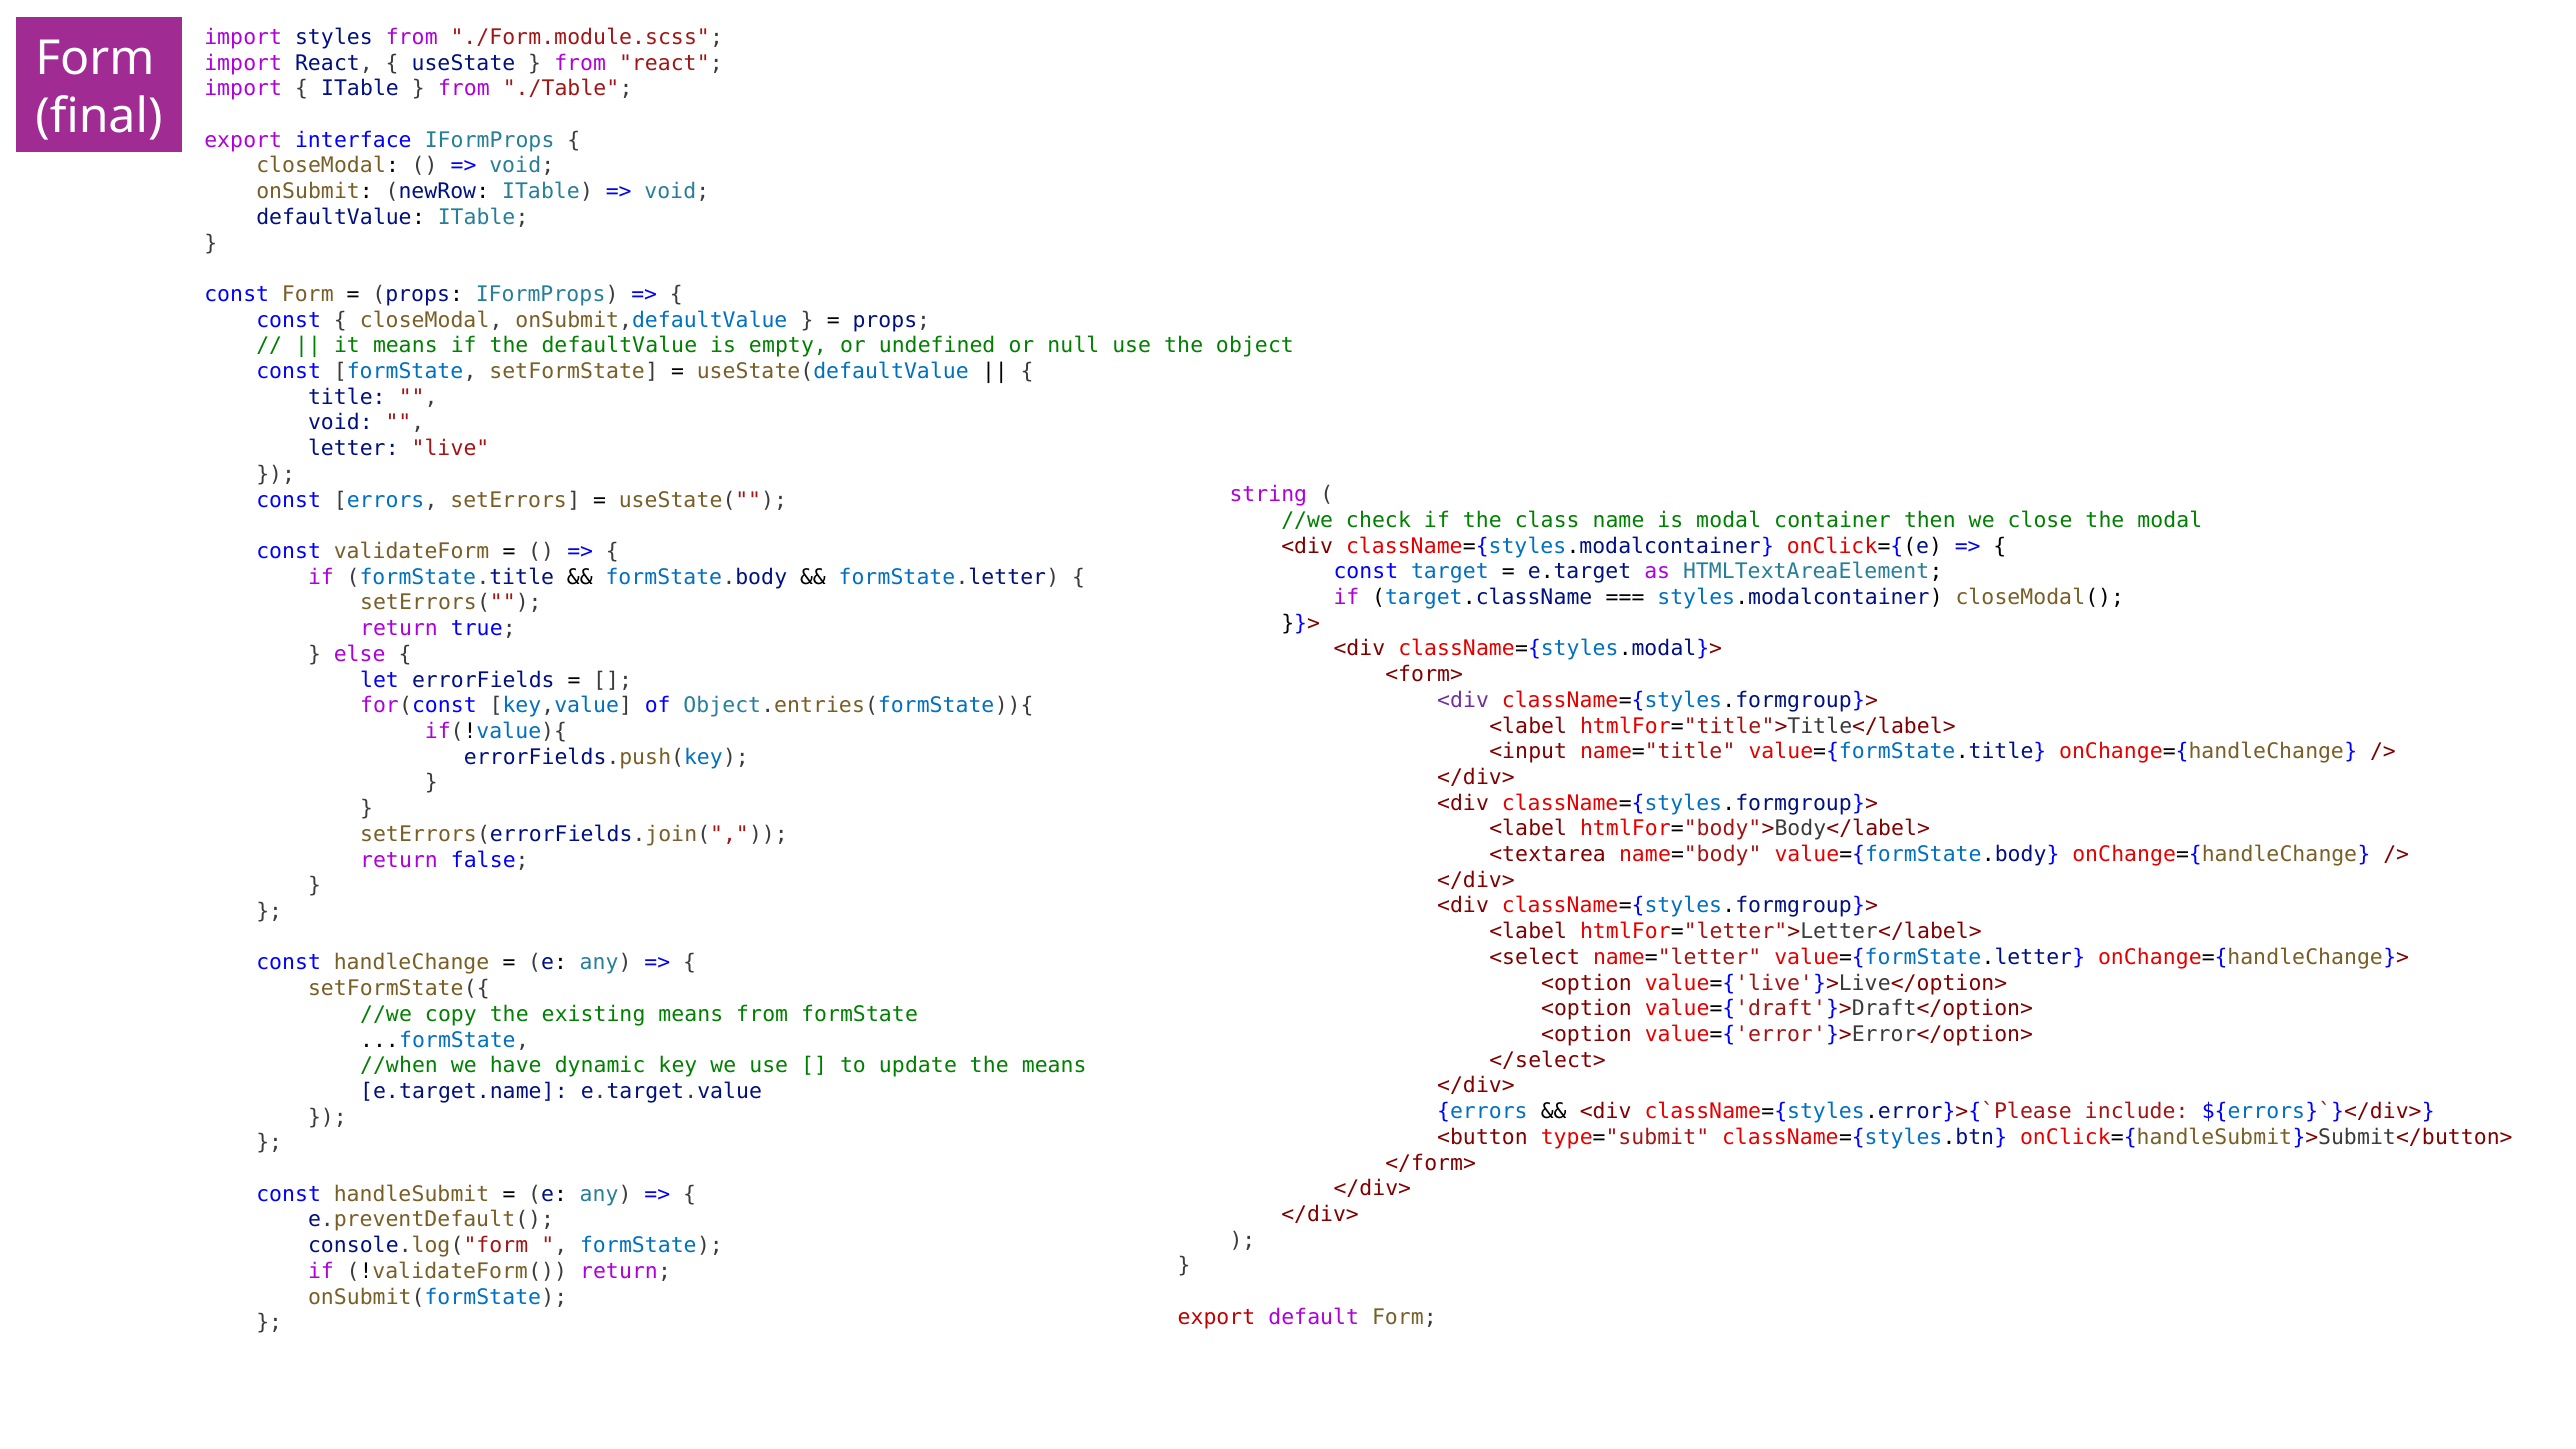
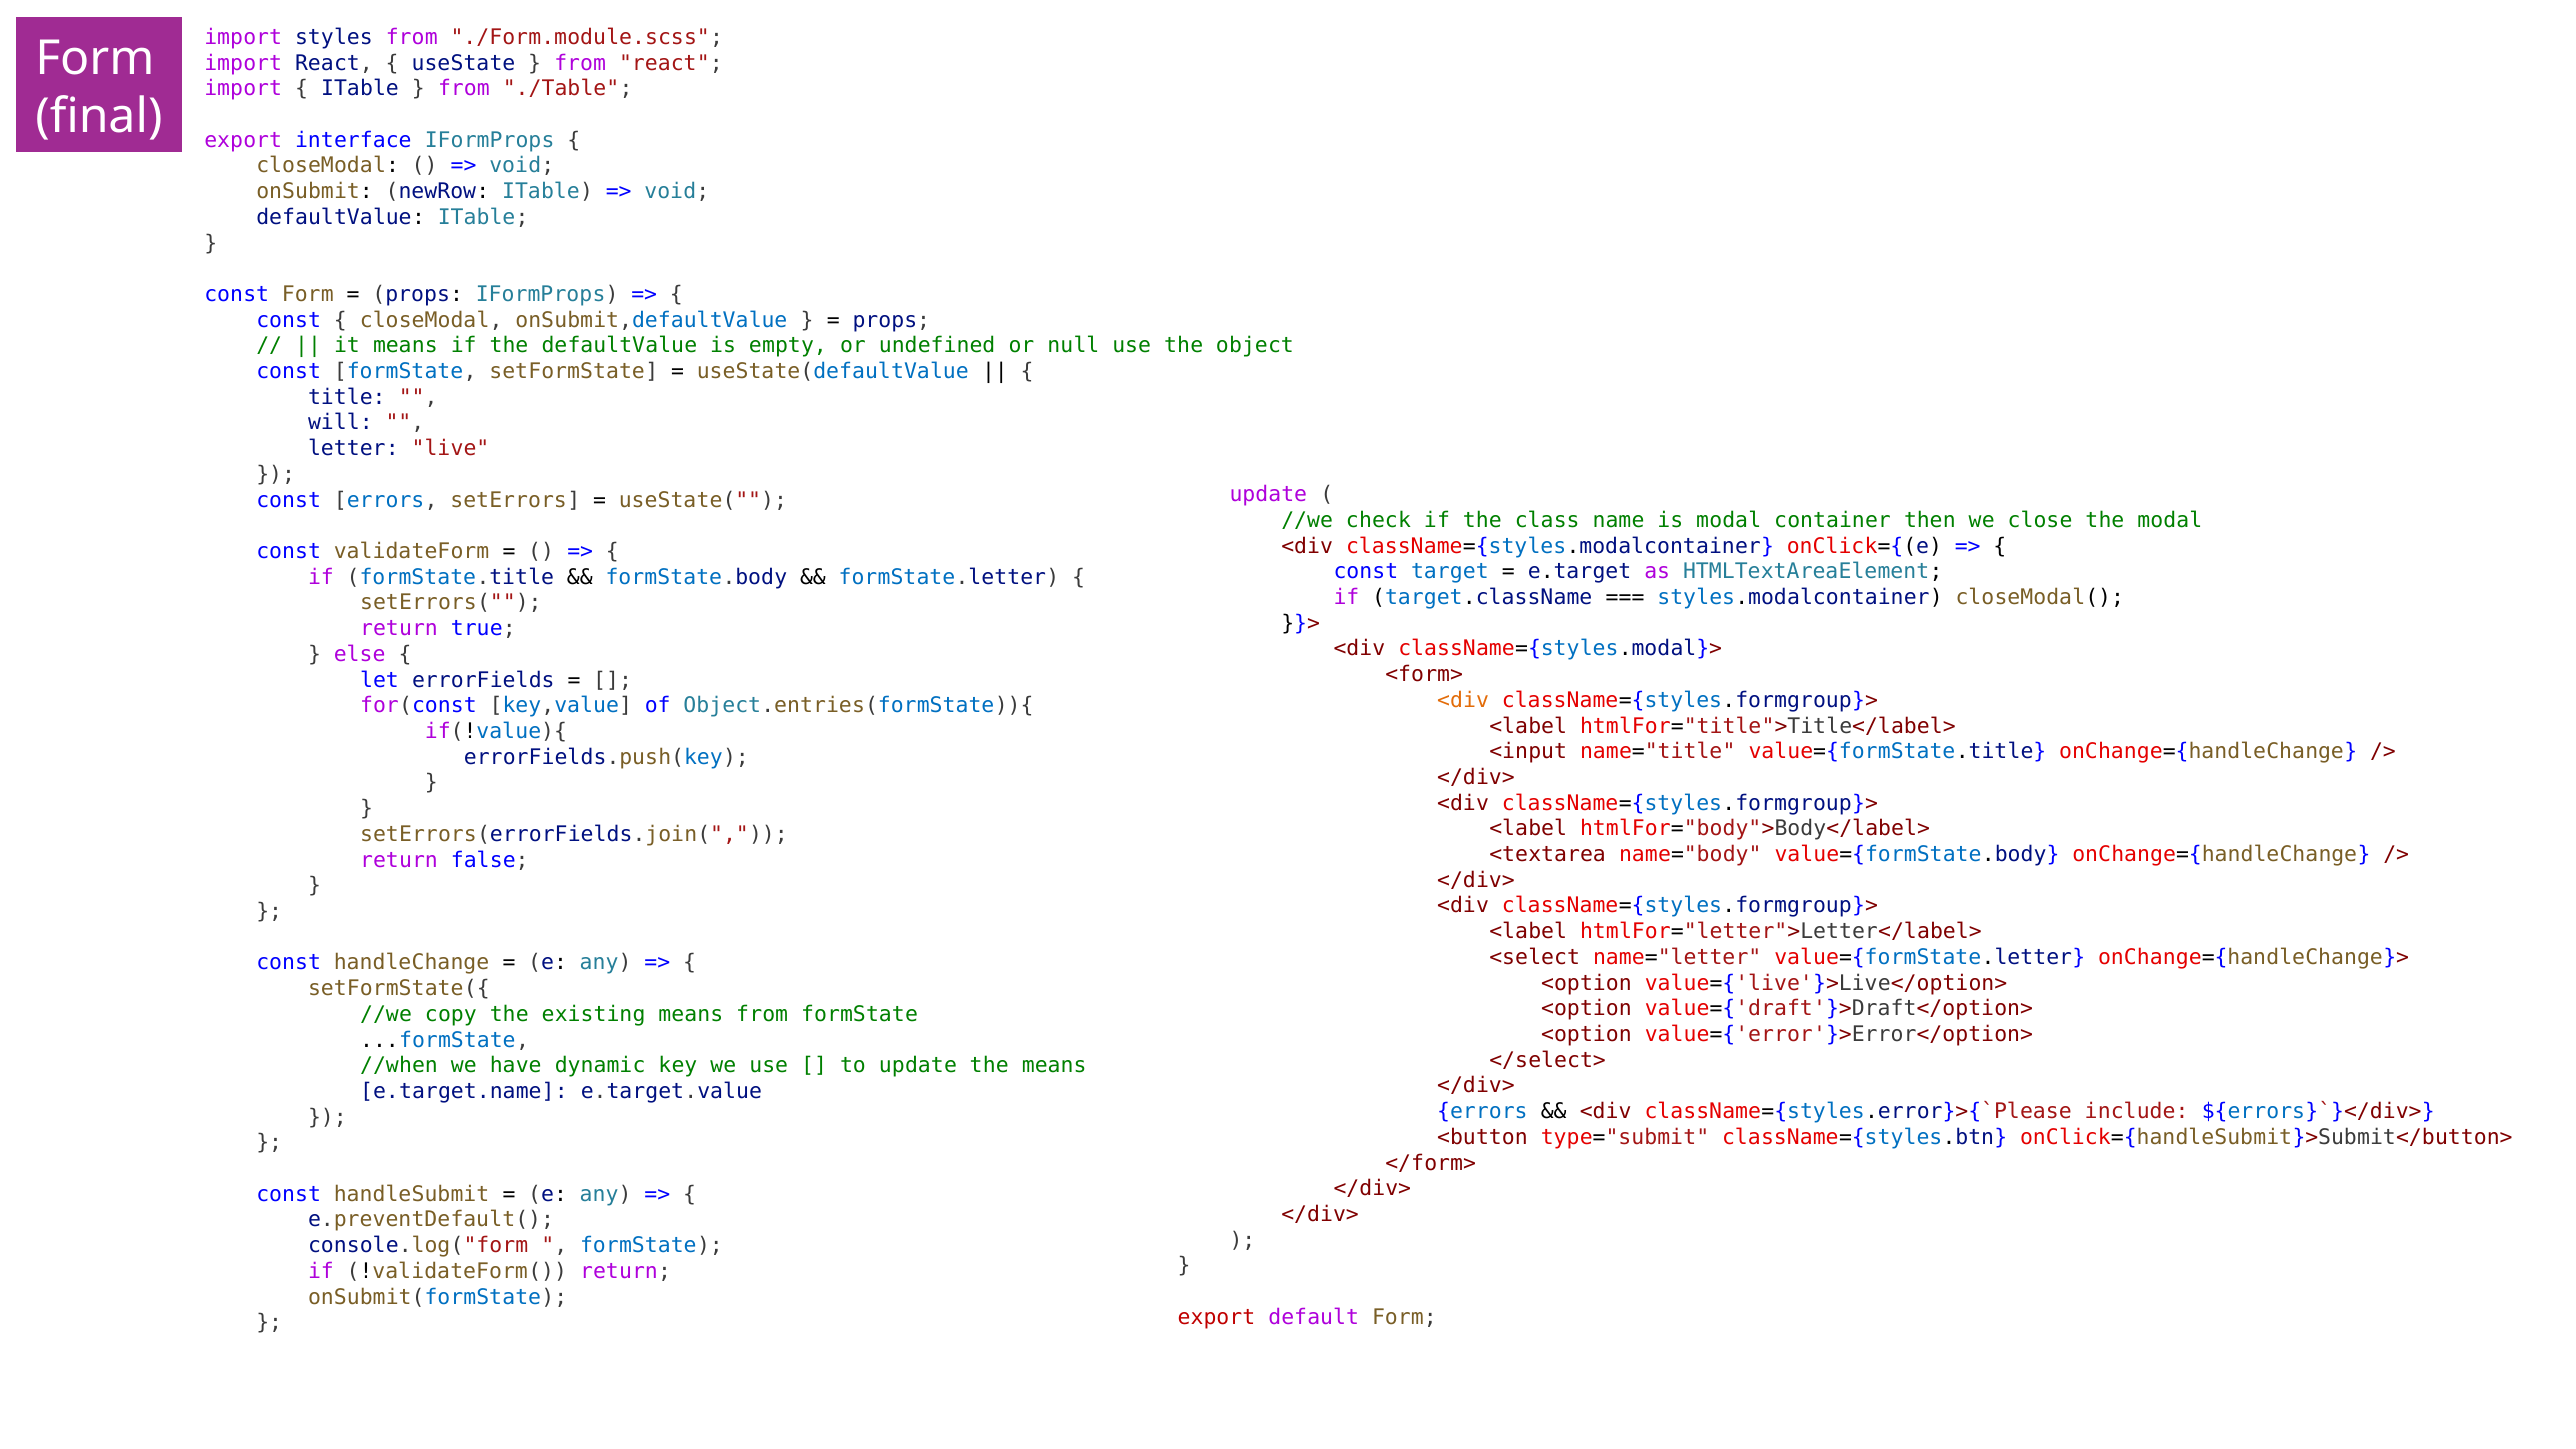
void at (340, 423): void -> will
string at (1268, 495): string -> update
<div at (1463, 700) colour: purple -> orange
